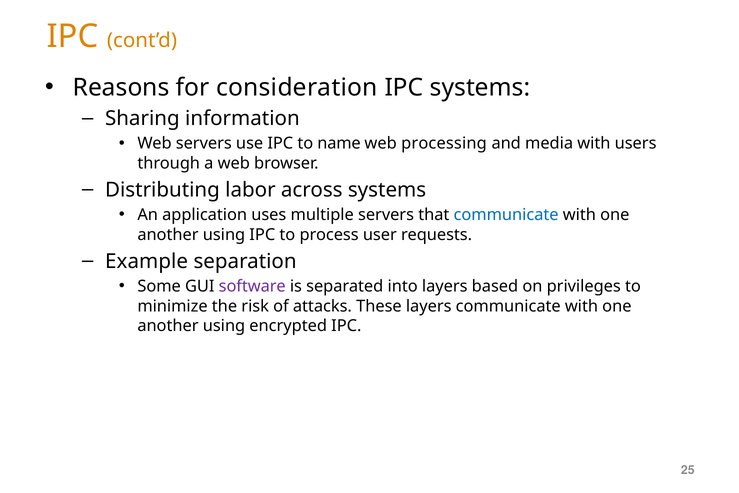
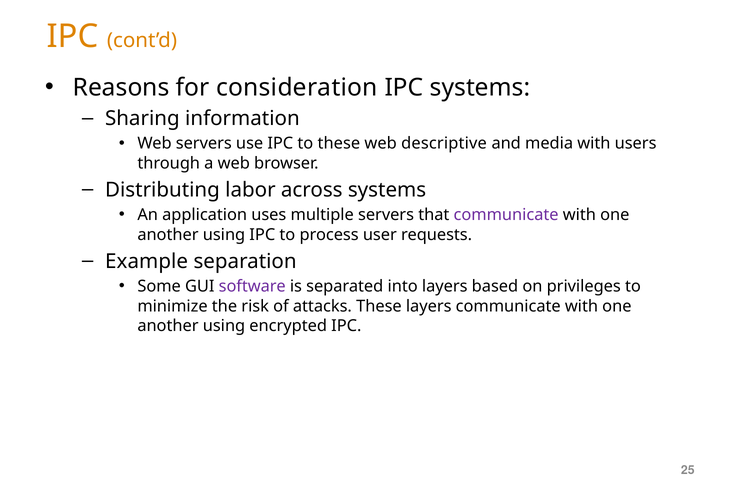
to name: name -> these
processing: processing -> descriptive
communicate at (506, 215) colour: blue -> purple
